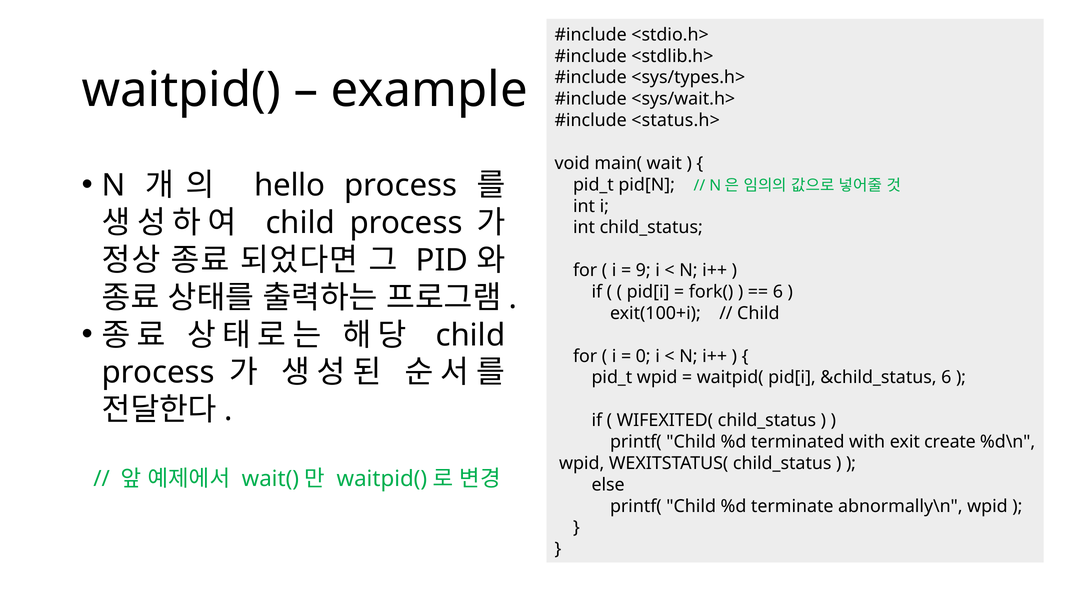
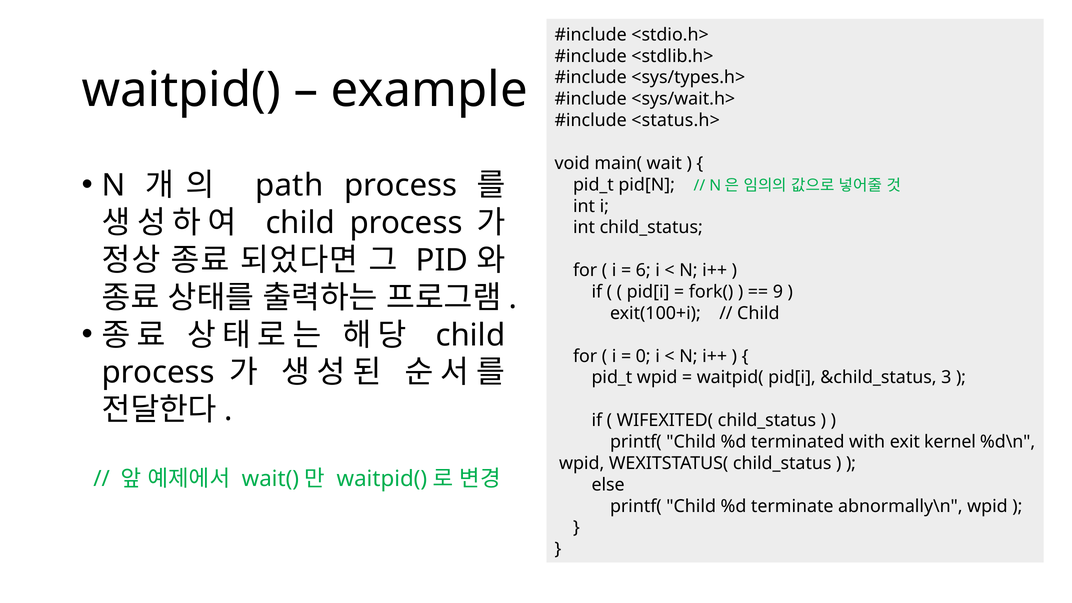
hello: hello -> path
9: 9 -> 6
6 at (778, 292): 6 -> 9
&child_status 6: 6 -> 3
create: create -> kernel
